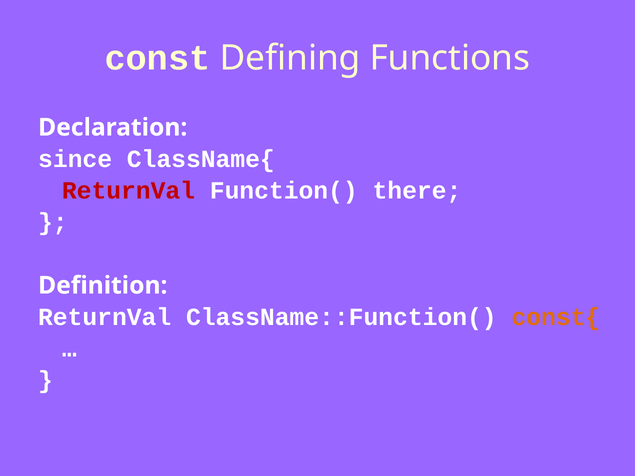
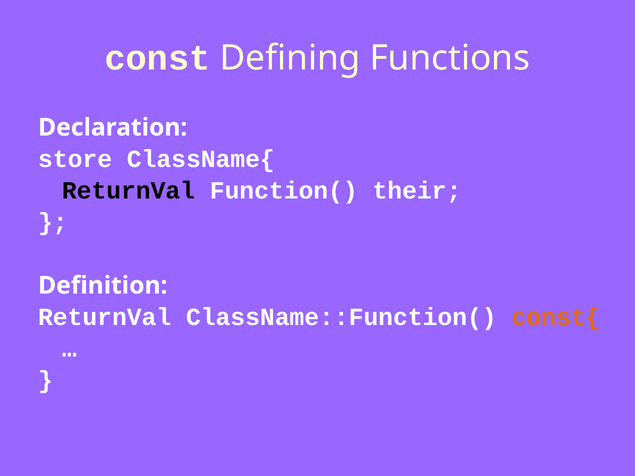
since: since -> store
ReturnVal at (128, 191) colour: red -> black
there: there -> their
